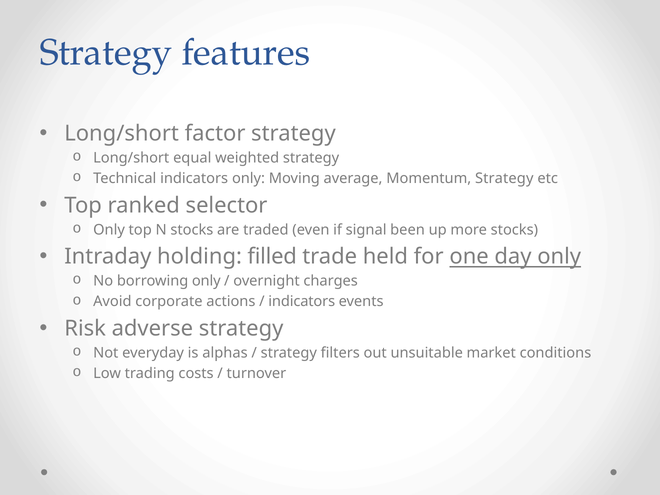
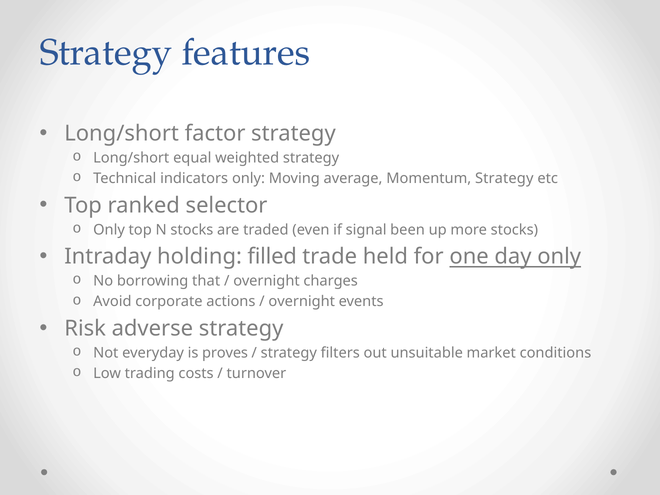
borrowing only: only -> that
indicators at (302, 302): indicators -> overnight
alphas: alphas -> proves
